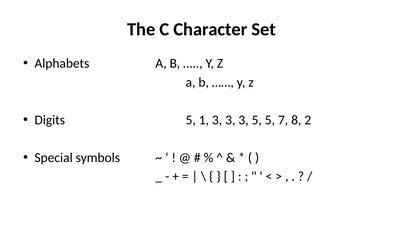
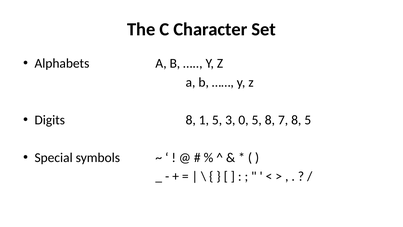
Digits 5: 5 -> 8
1 3: 3 -> 5
3 at (243, 120): 3 -> 0
5 5: 5 -> 8
8 2: 2 -> 5
